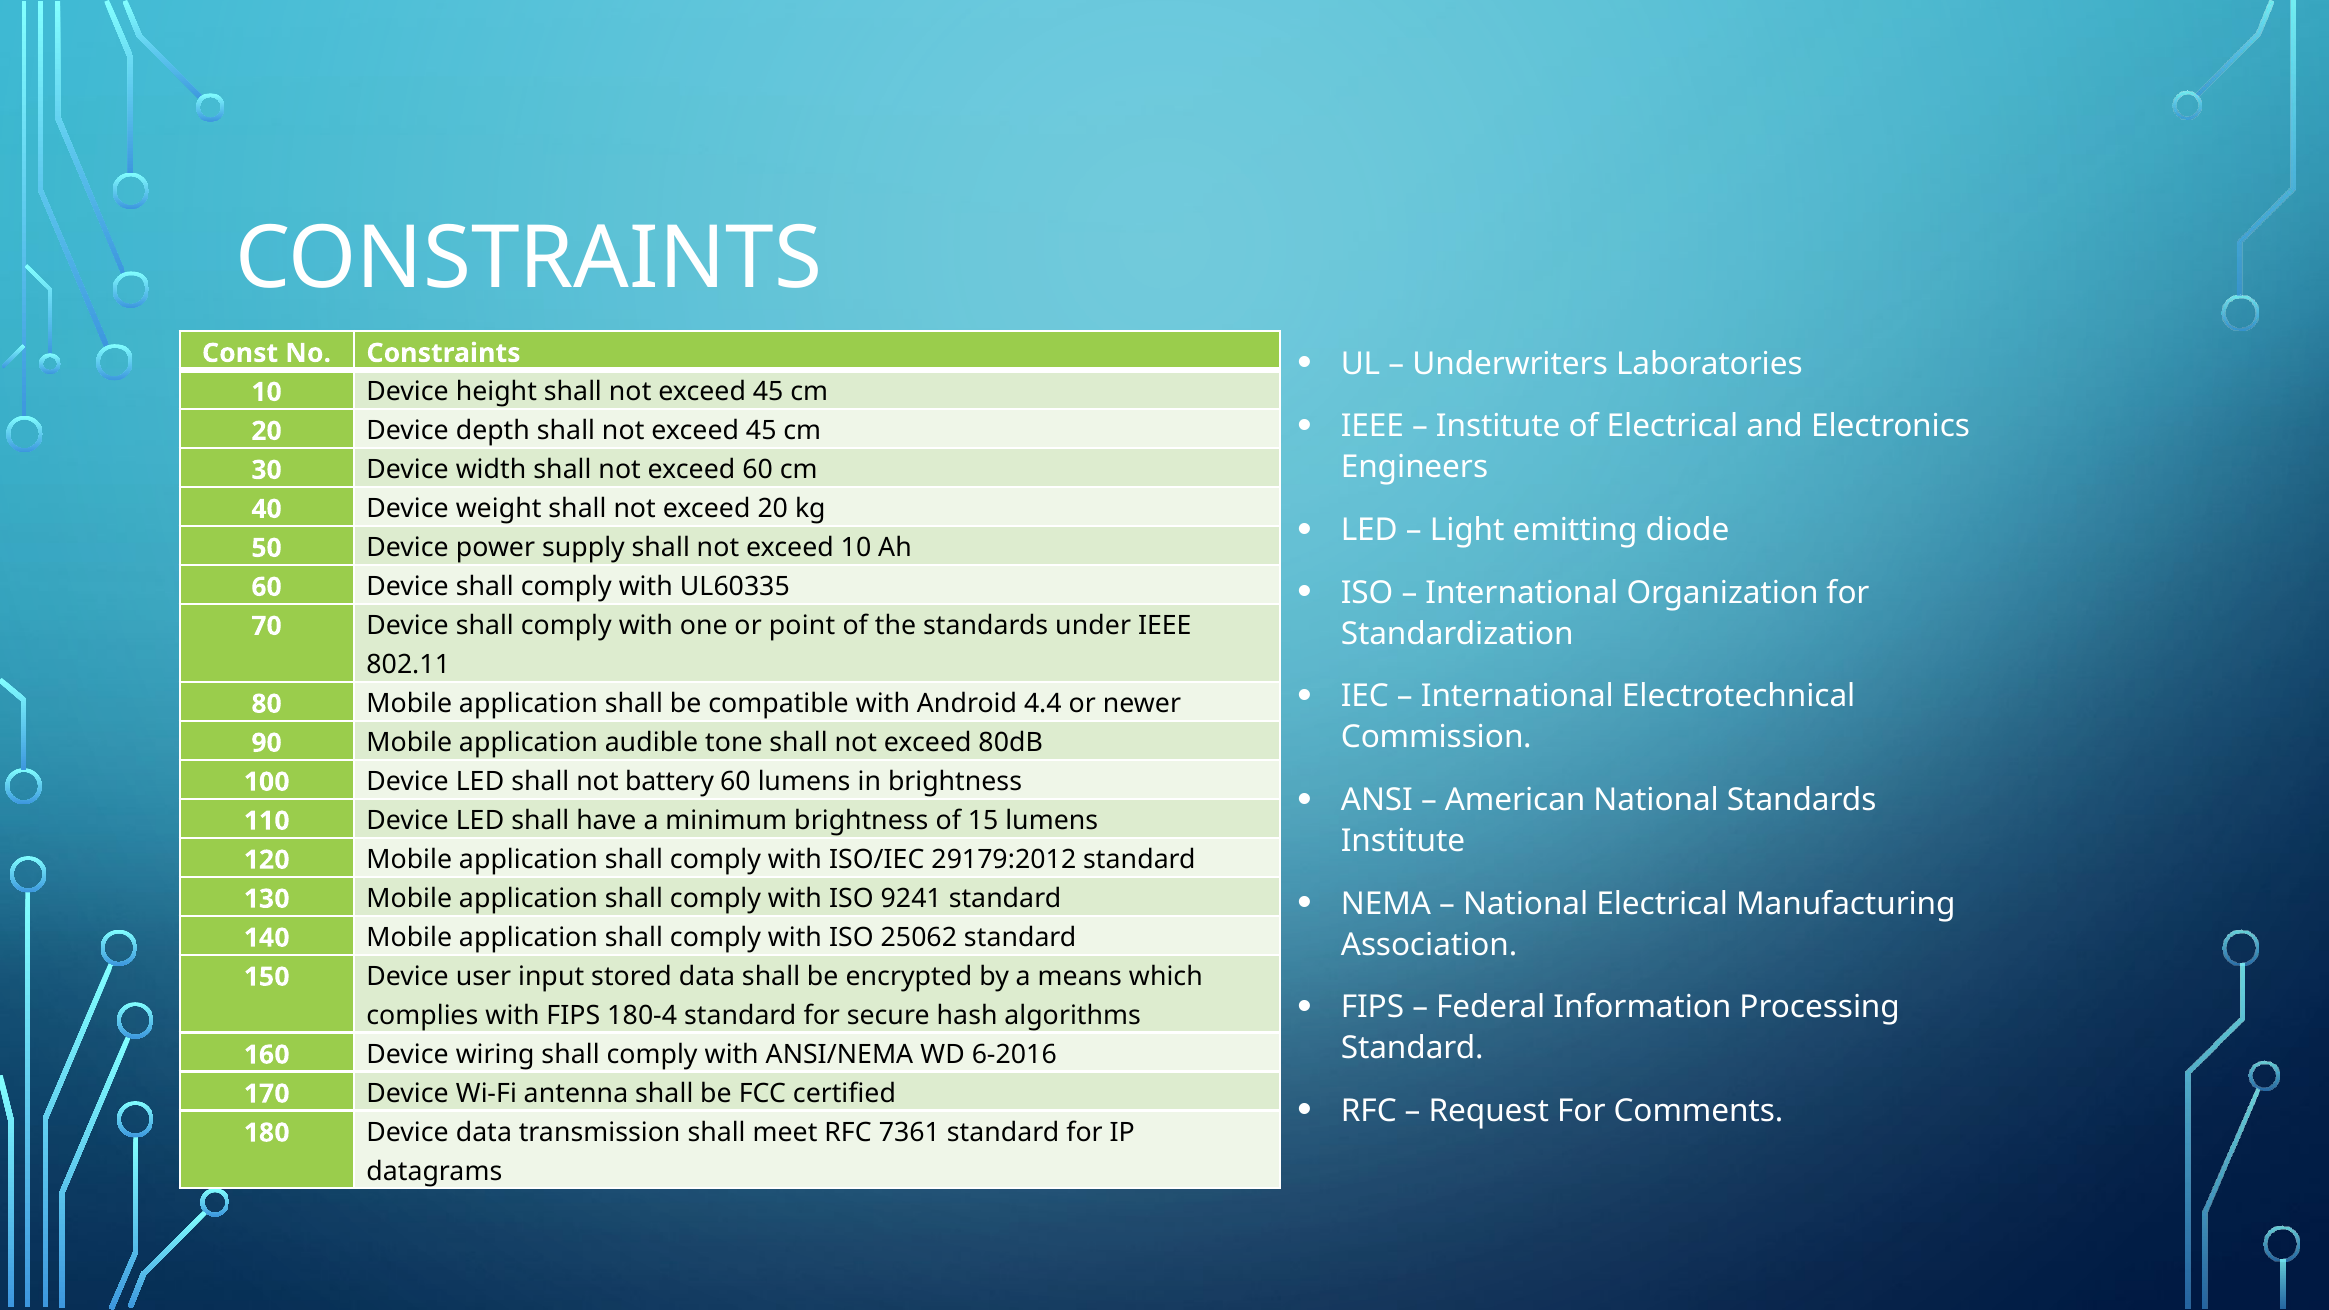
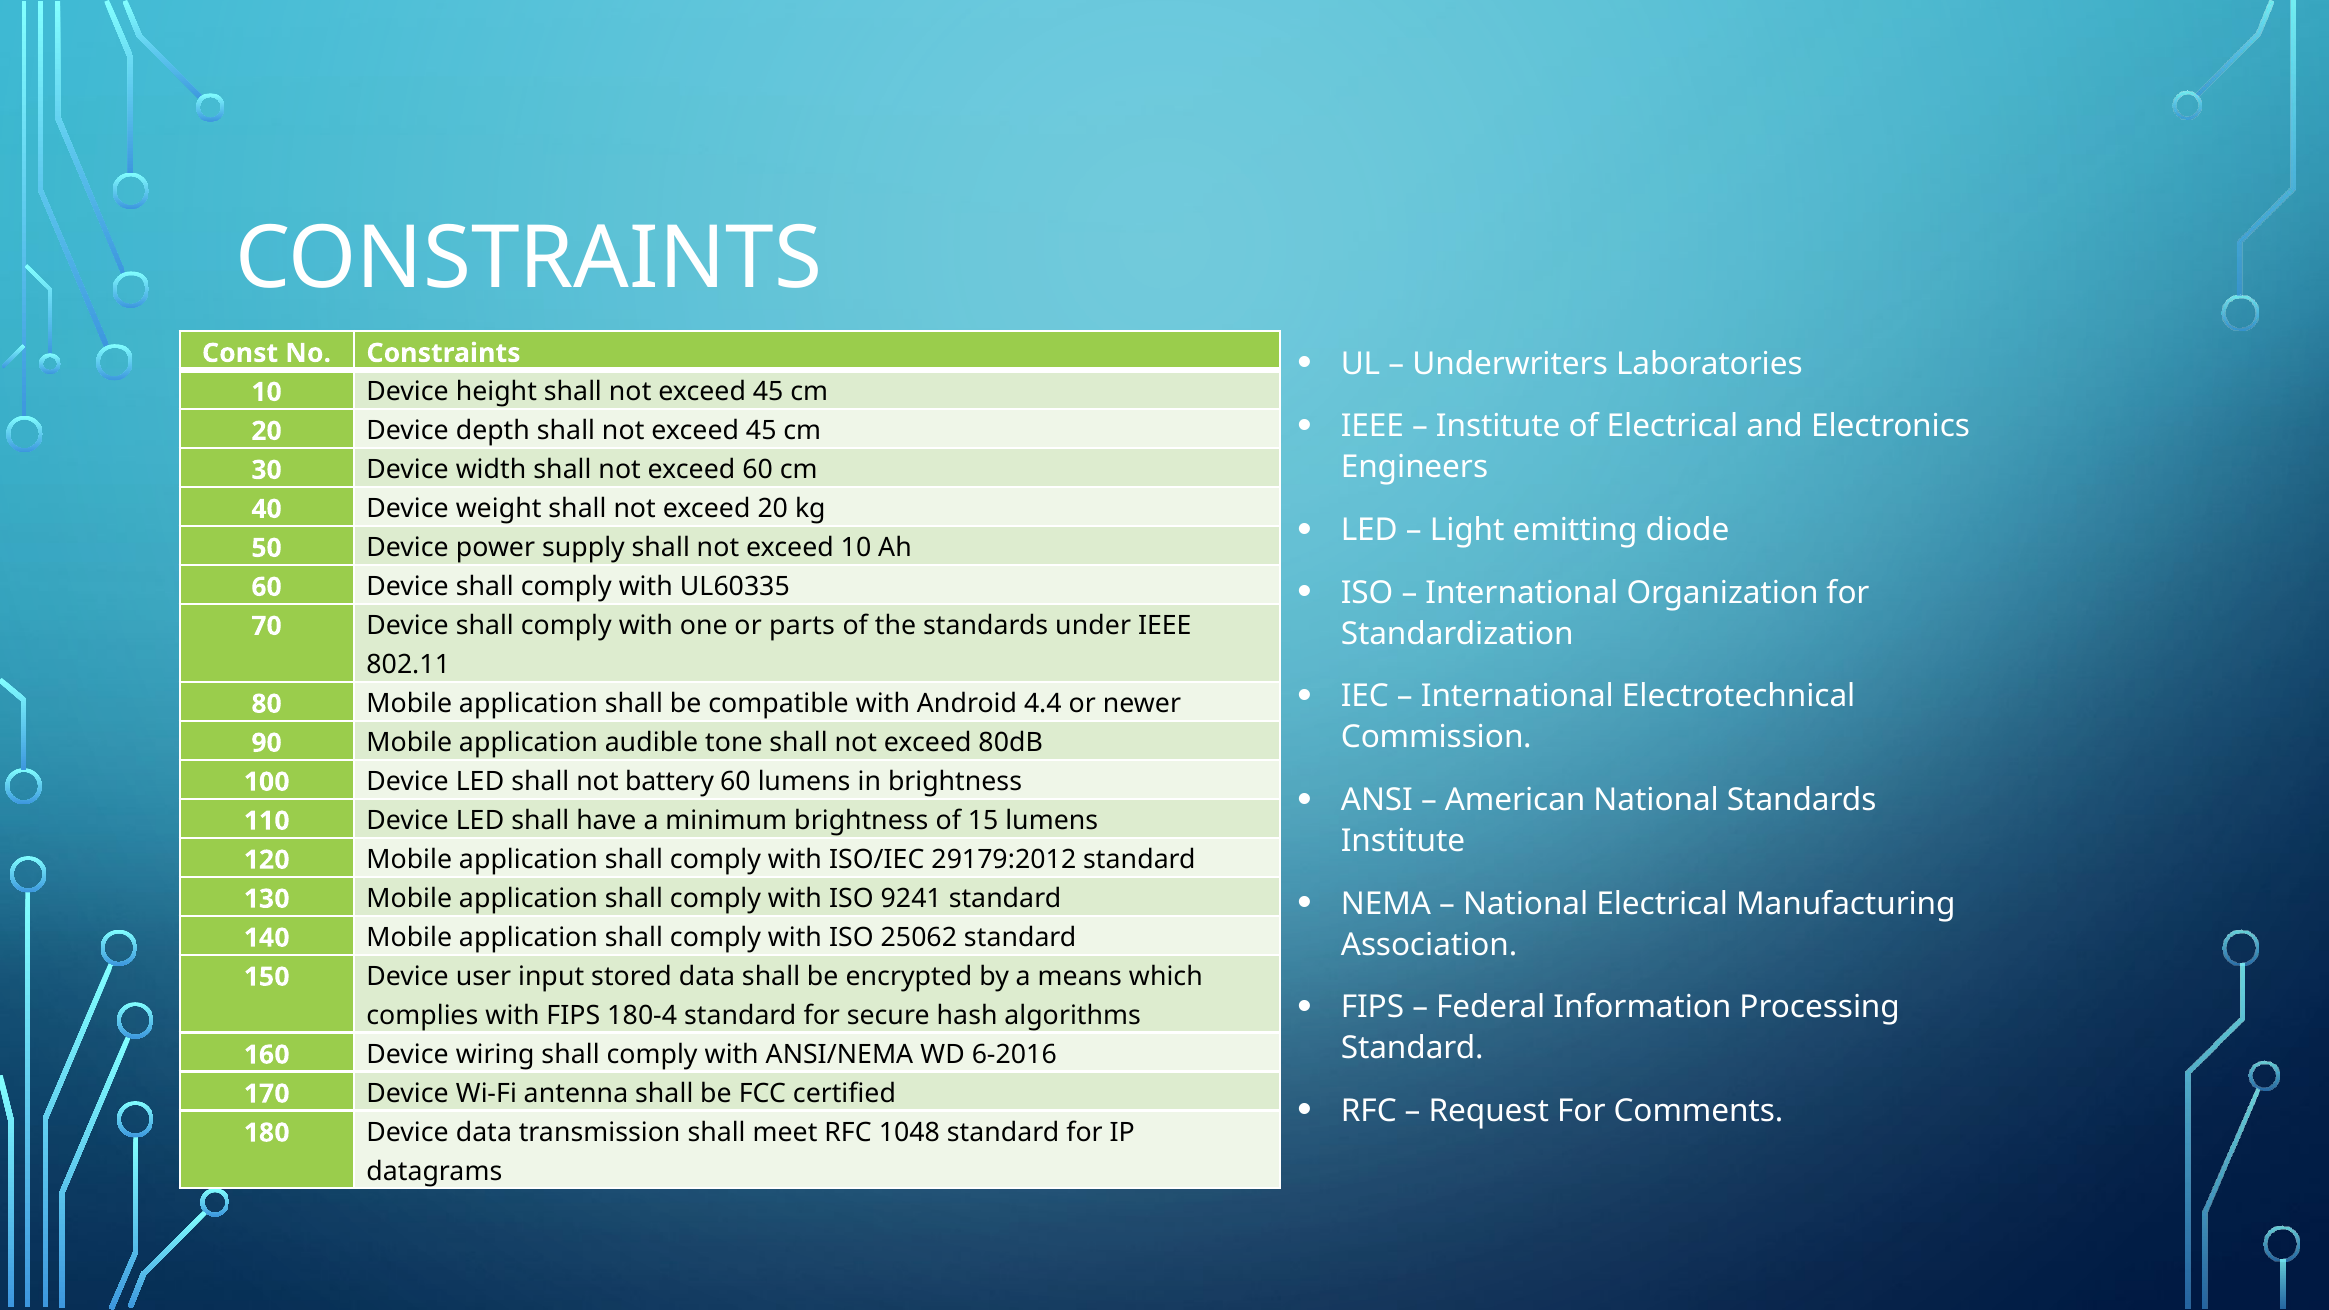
point: point -> parts
7361: 7361 -> 1048
